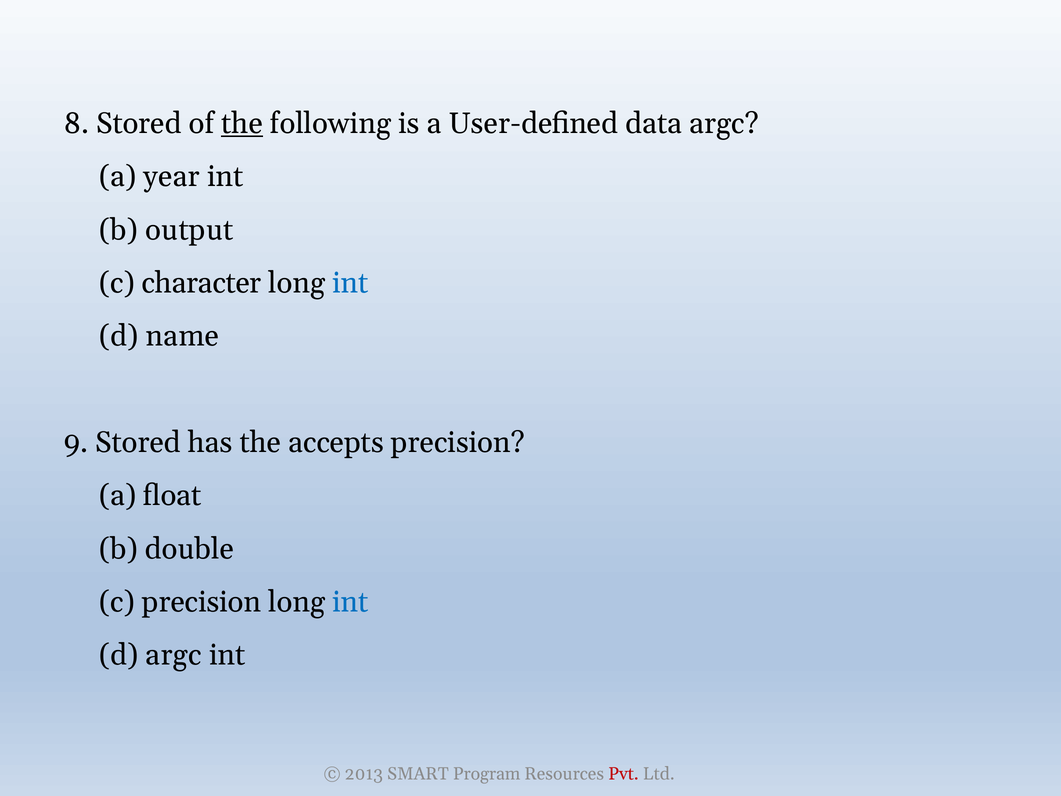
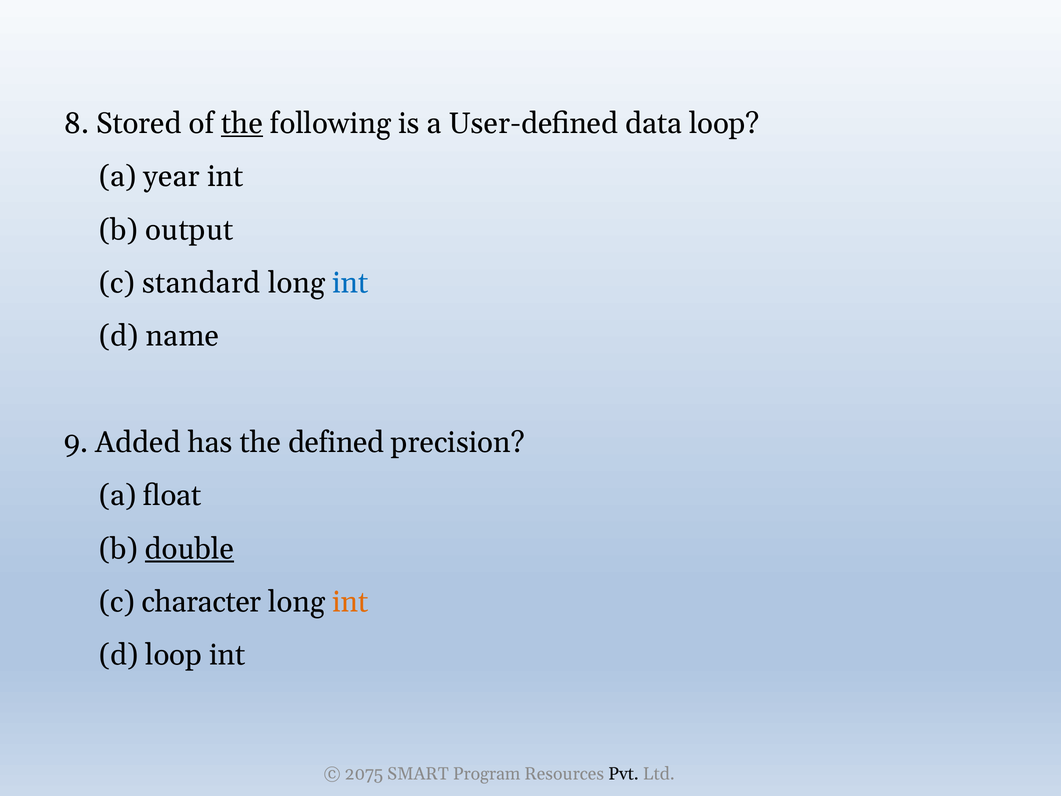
data argc: argc -> loop
character: character -> standard
9 Stored: Stored -> Added
accepts: accepts -> defined
double underline: none -> present
c precision: precision -> character
int at (350, 602) colour: blue -> orange
d argc: argc -> loop
2013: 2013 -> 2075
Pvt colour: red -> black
